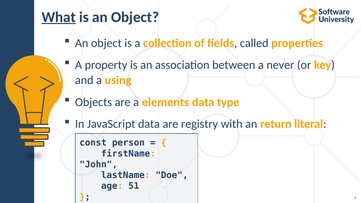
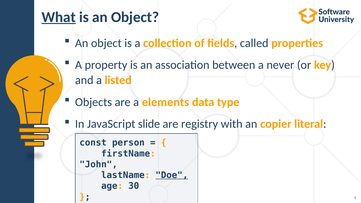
using: using -> listed
JavaScript data: data -> slide
return: return -> copier
Doe underline: none -> present
51: 51 -> 30
